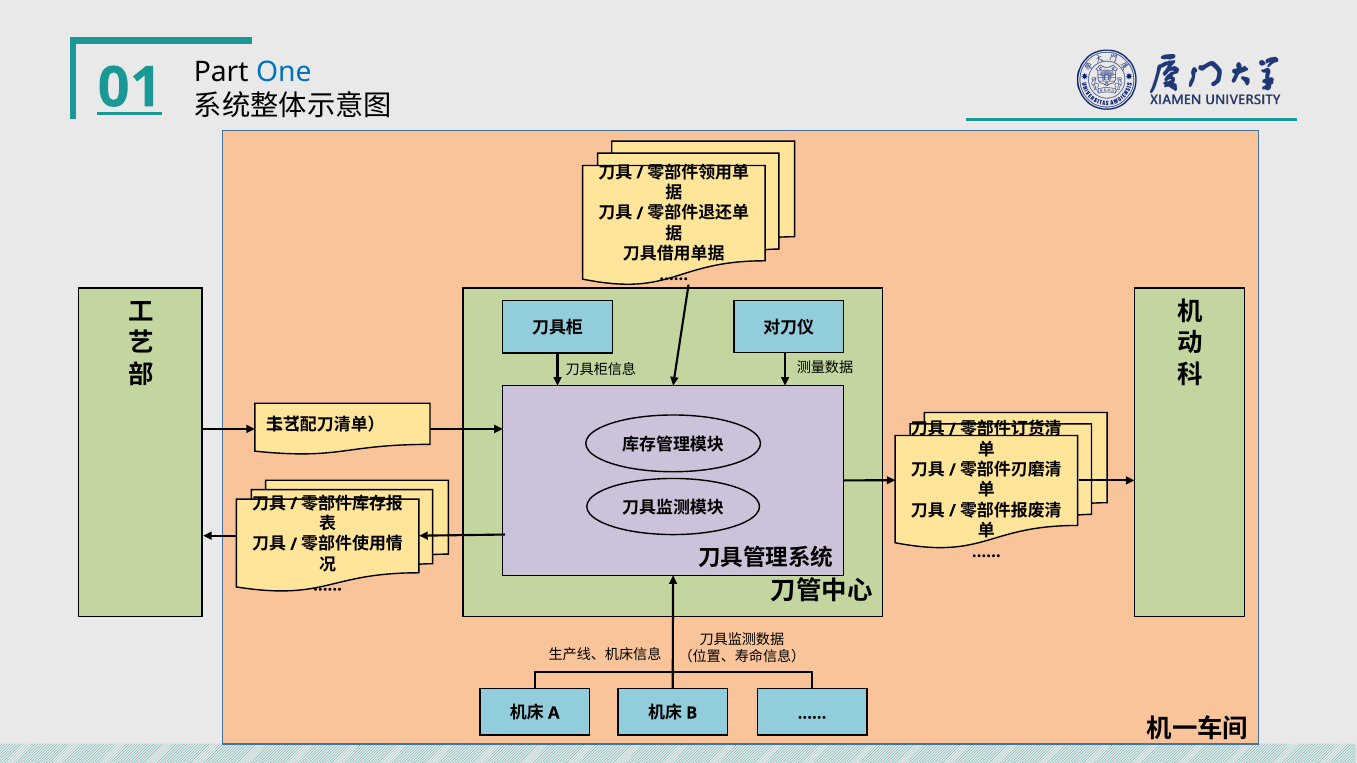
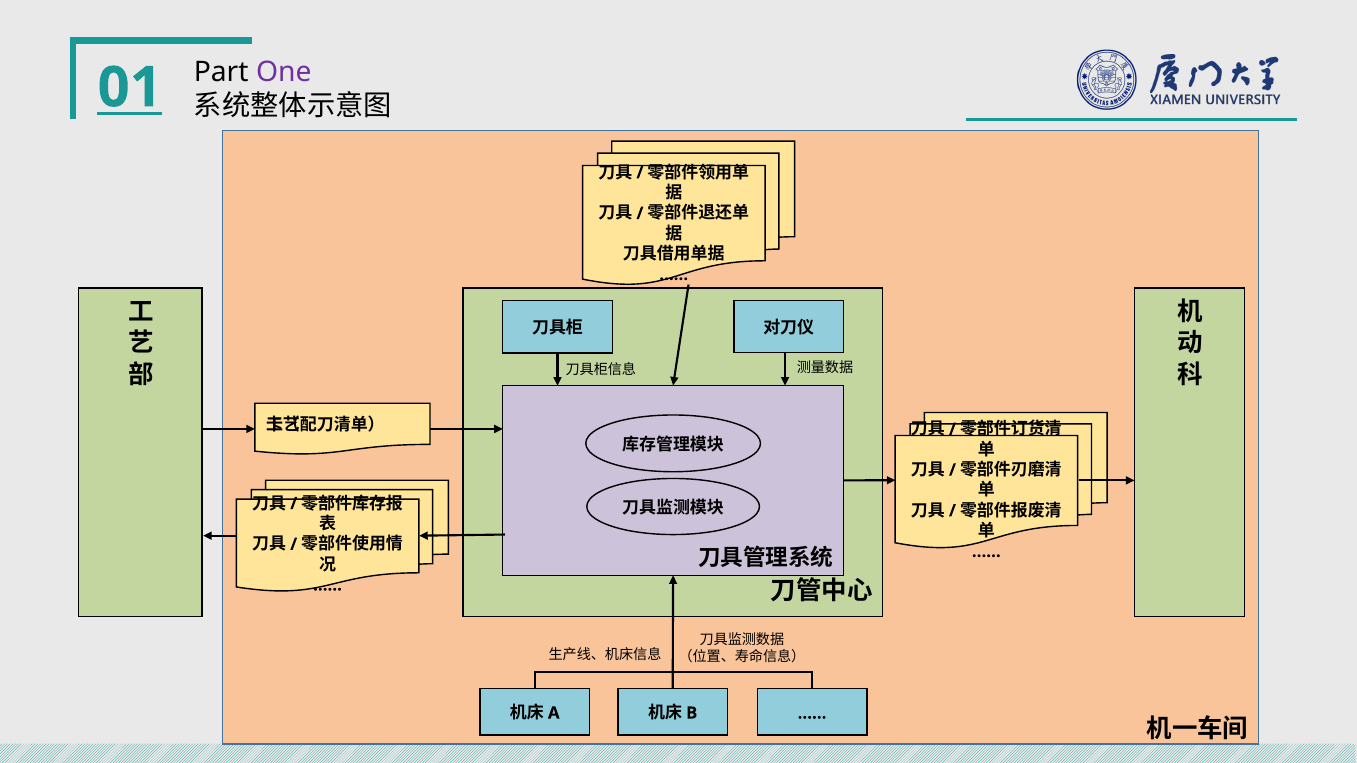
One colour: blue -> purple
